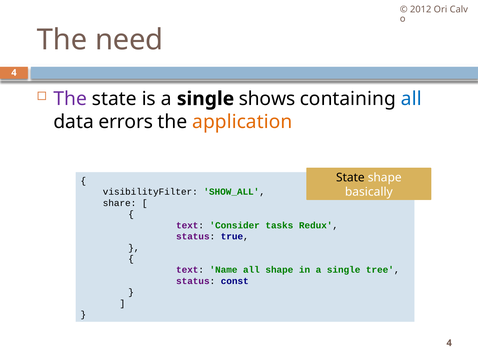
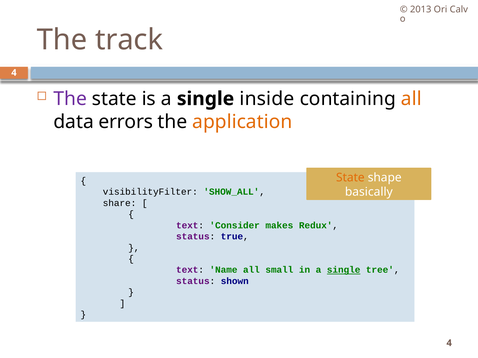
2012: 2012 -> 2013
need: need -> track
shows: shows -> inside
all at (411, 99) colour: blue -> orange
State at (350, 178) colour: black -> orange
tasks: tasks -> makes
all shape: shape -> small
single at (344, 270) underline: none -> present
const: const -> shown
